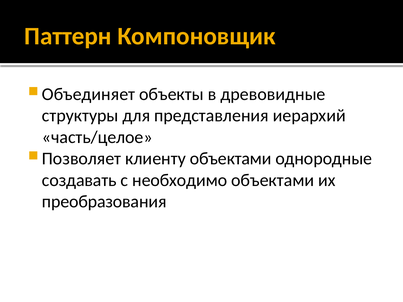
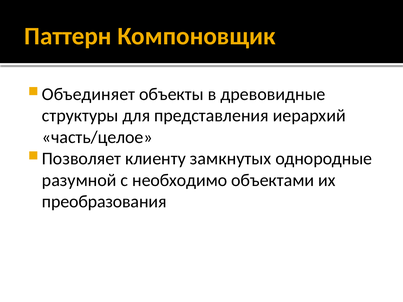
клиенту объектами: объектами -> замкнутых
создавать: создавать -> разумной
